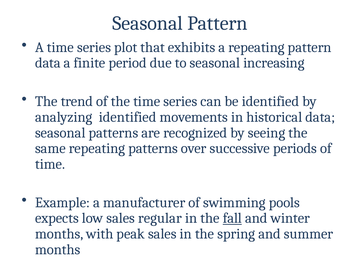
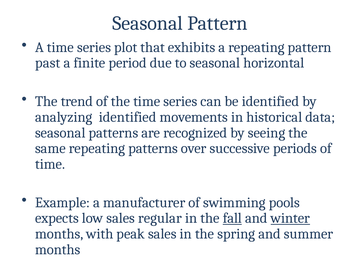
data at (48, 63): data -> past
increasing: increasing -> horizontal
winter underline: none -> present
